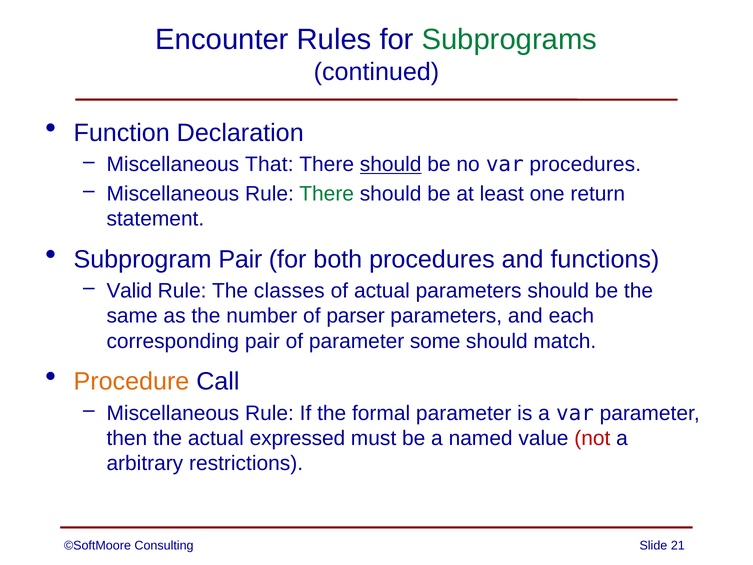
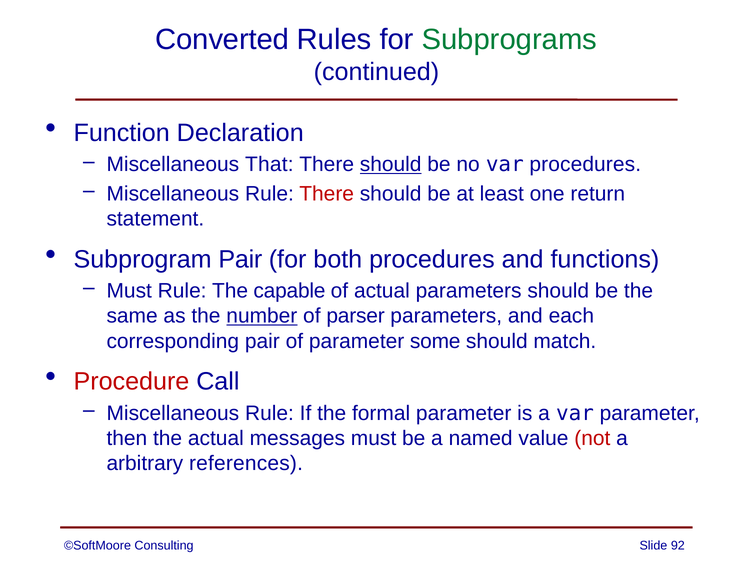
Encounter: Encounter -> Converted
There at (327, 194) colour: green -> red
Valid at (129, 291): Valid -> Must
classes: classes -> capable
number underline: none -> present
Procedure colour: orange -> red
expressed: expressed -> messages
restrictions: restrictions -> references
21: 21 -> 92
